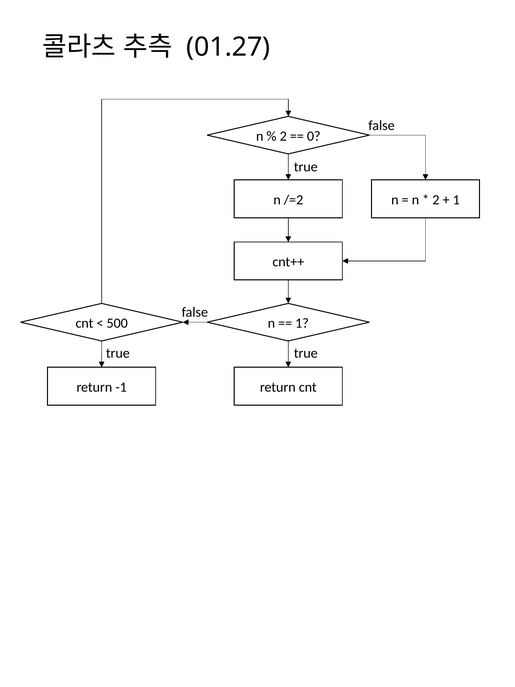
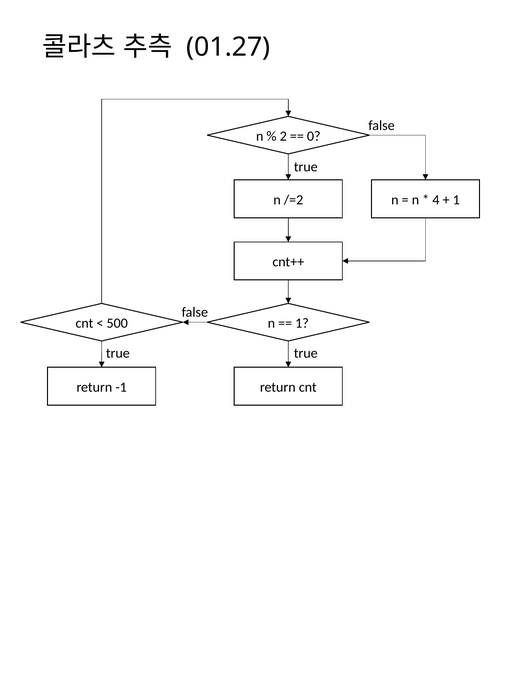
2 at (436, 200): 2 -> 4
